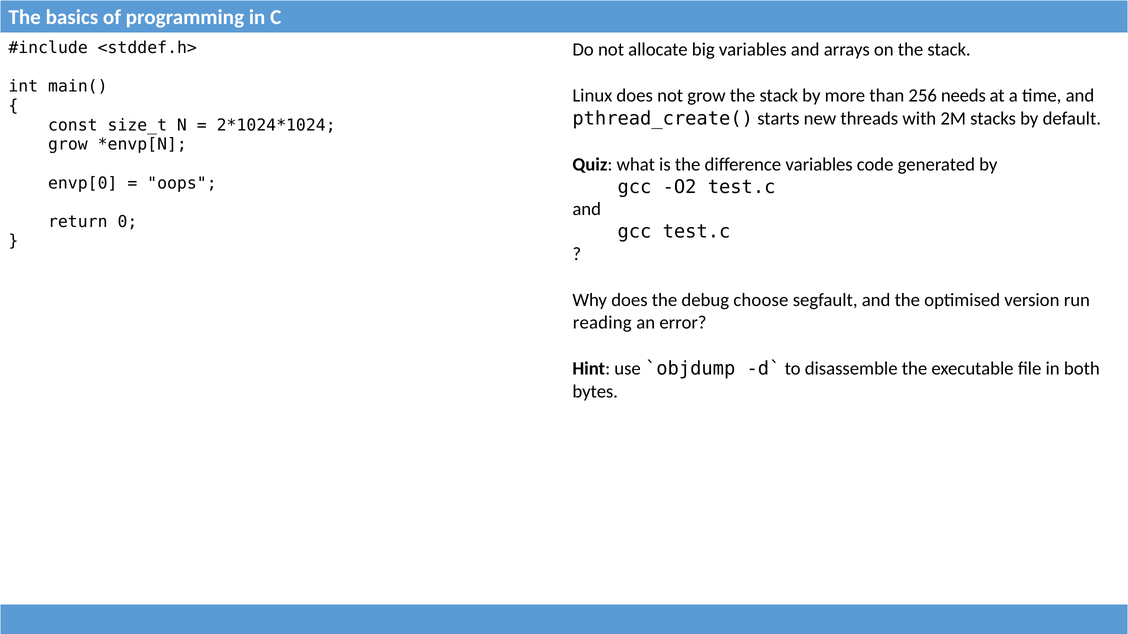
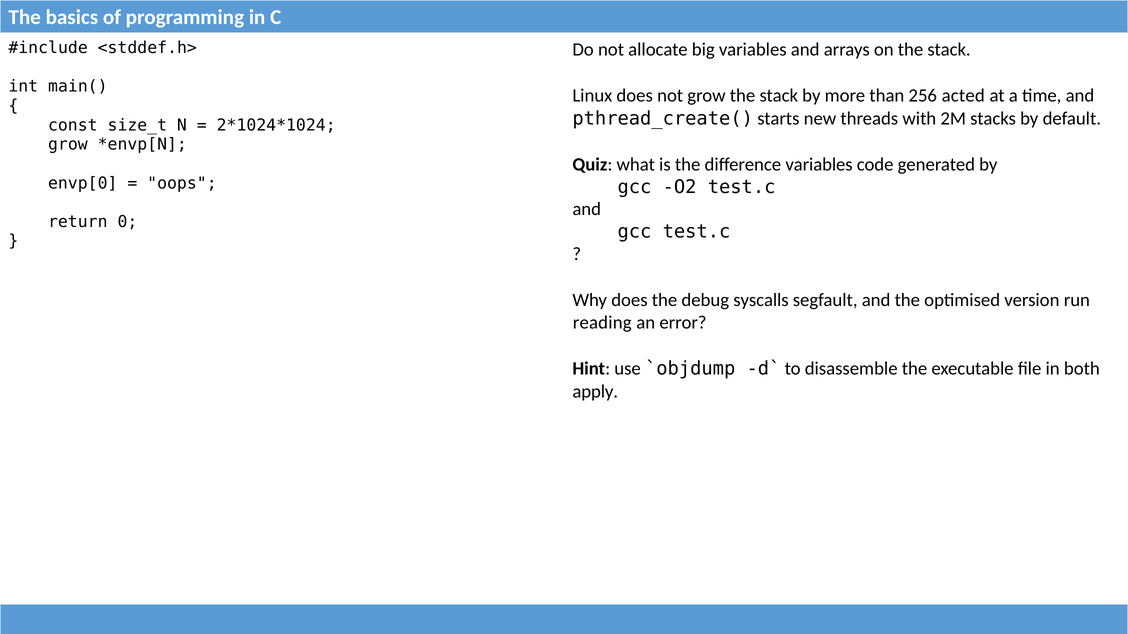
needs: needs -> acted
choose: choose -> syscalls
bytes: bytes -> apply
